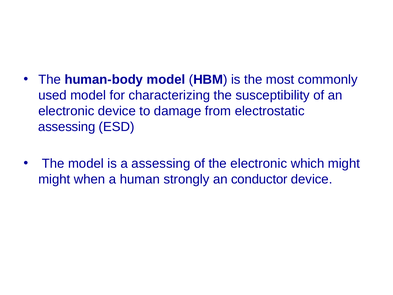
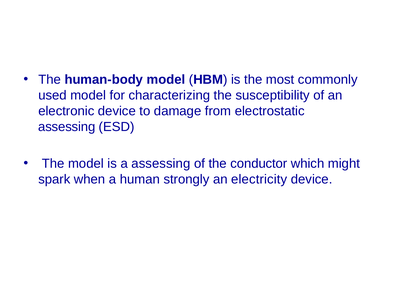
the electronic: electronic -> conductor
might at (54, 179): might -> spark
conductor: conductor -> electricity
